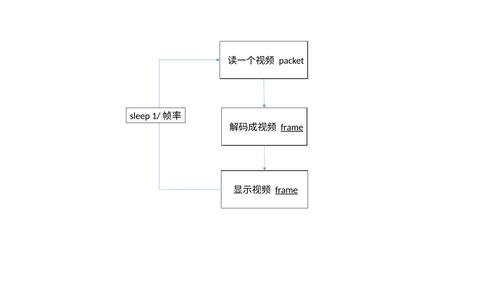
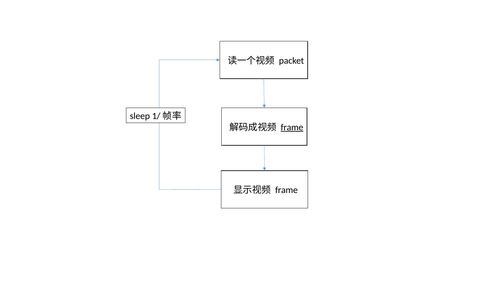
frame at (286, 190) underline: present -> none
